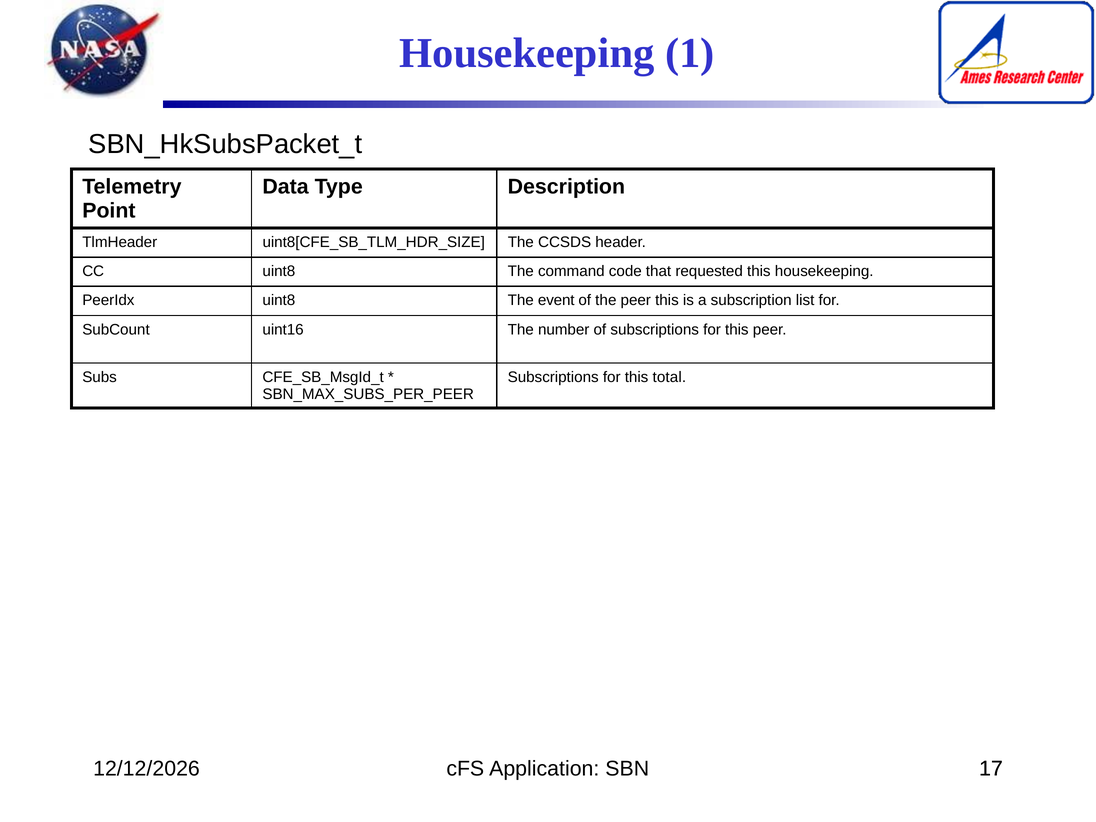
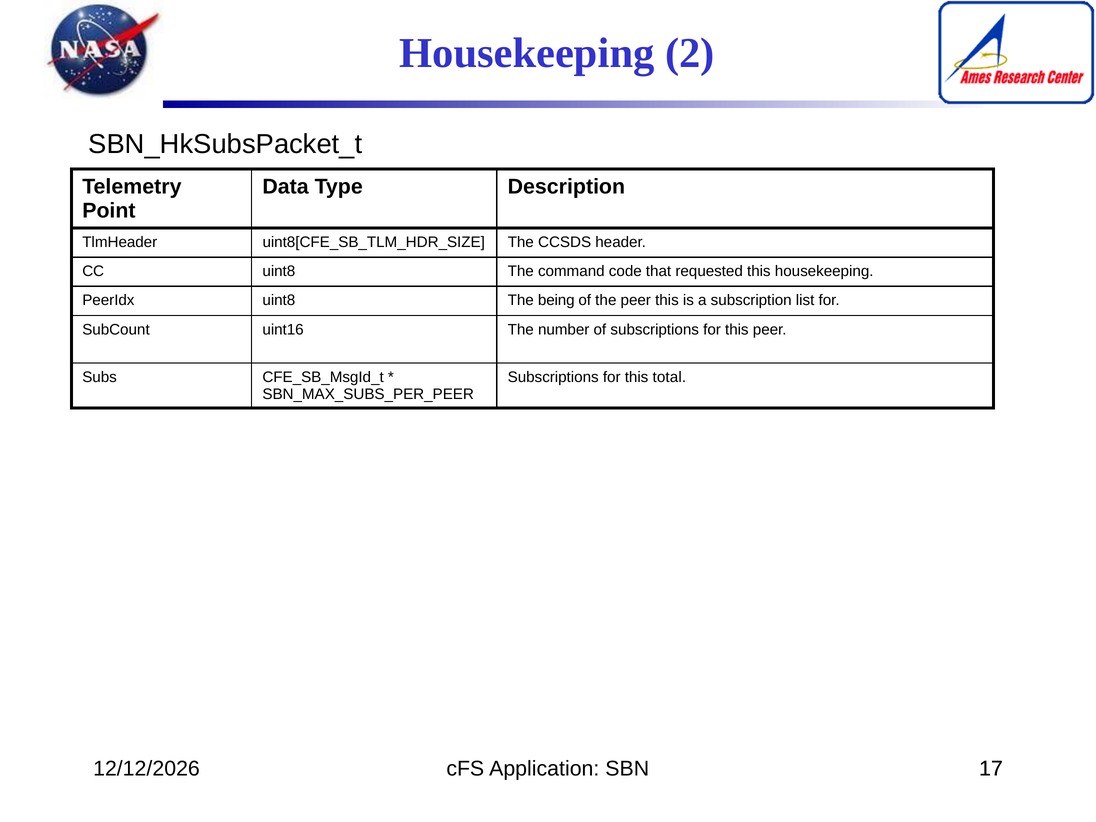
1: 1 -> 2
event: event -> being
